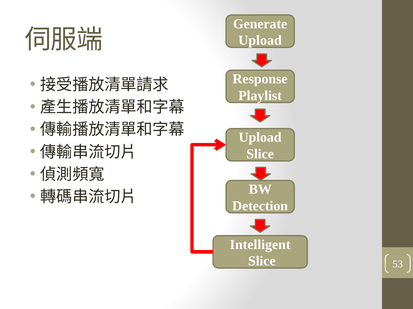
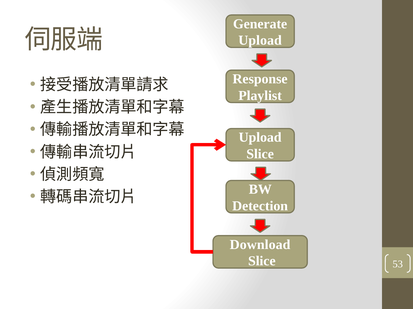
Intelligent: Intelligent -> Download
